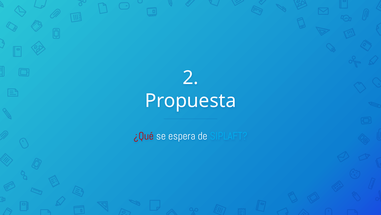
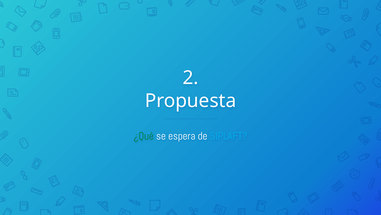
¿Qué colour: red -> green
